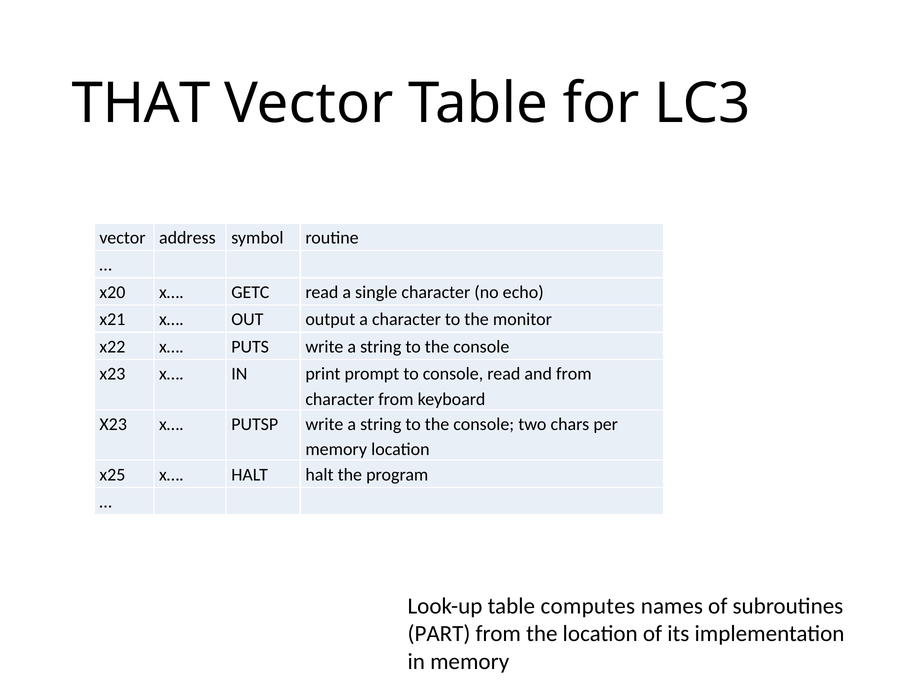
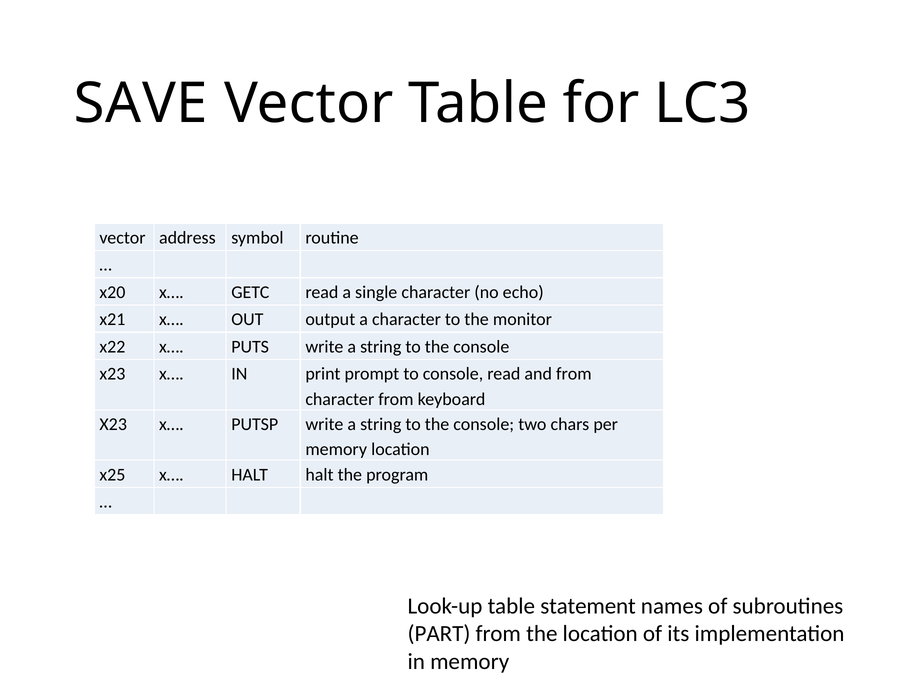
THAT: THAT -> SAVE
computes: computes -> statement
